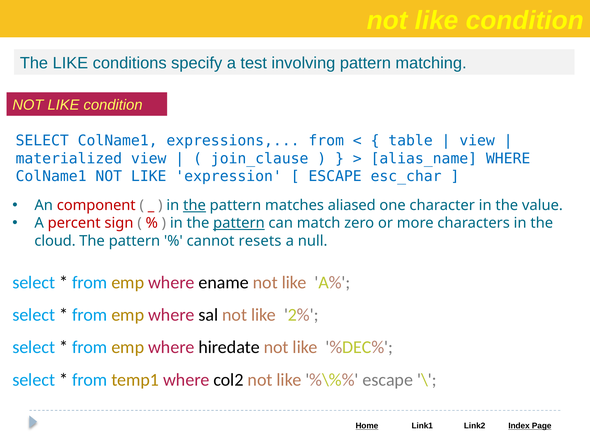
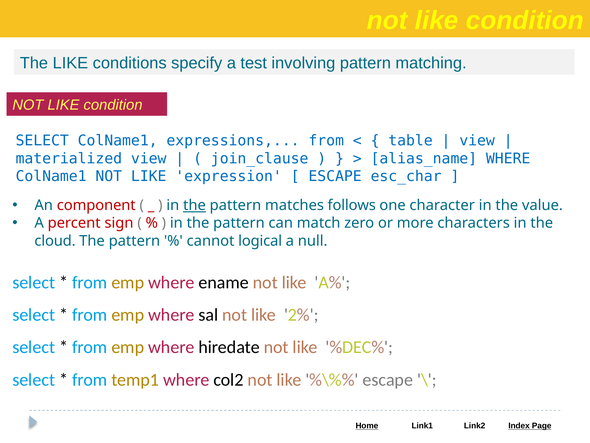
aliased: aliased -> follows
pattern at (239, 223) underline: present -> none
resets: resets -> logical
